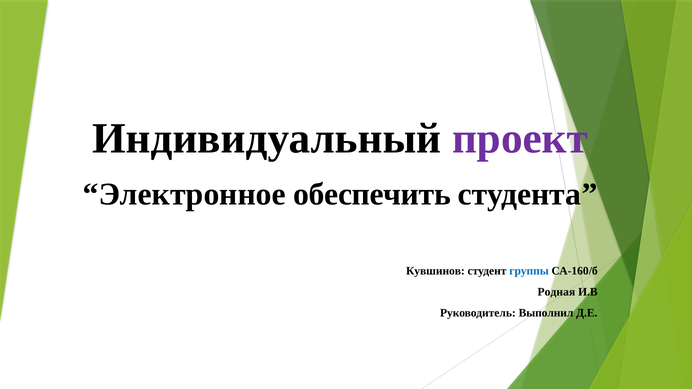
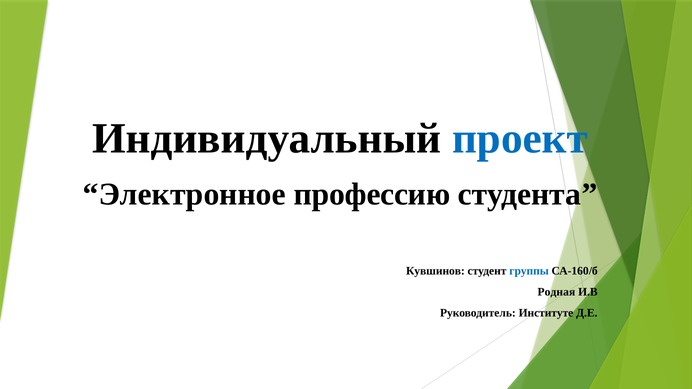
проект colour: purple -> blue
обеспечить: обеспечить -> профессию
Выполнил: Выполнил -> Институте
